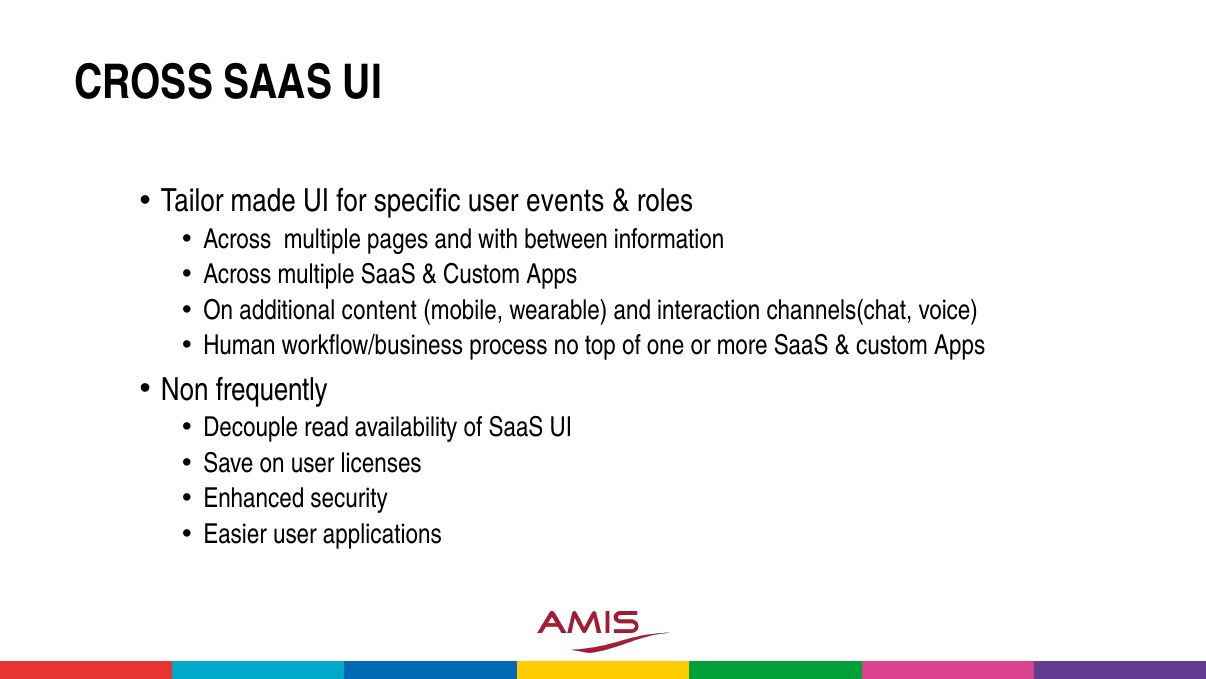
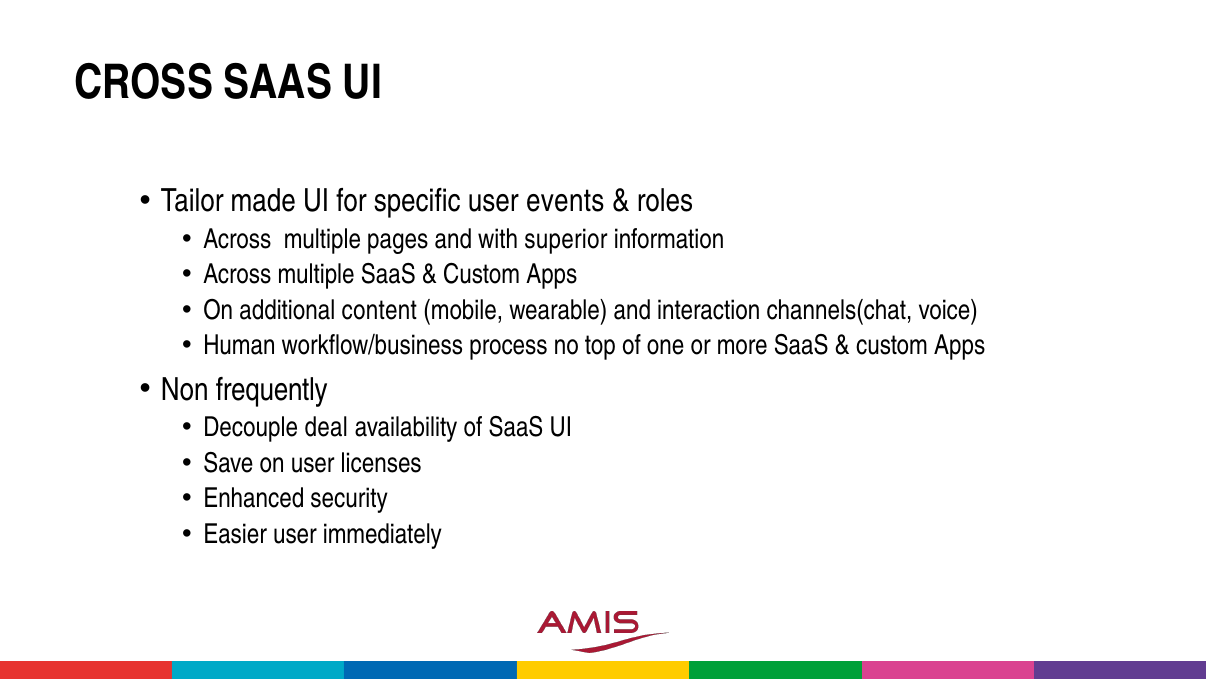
between: between -> superior
read: read -> deal
applications: applications -> immediately
